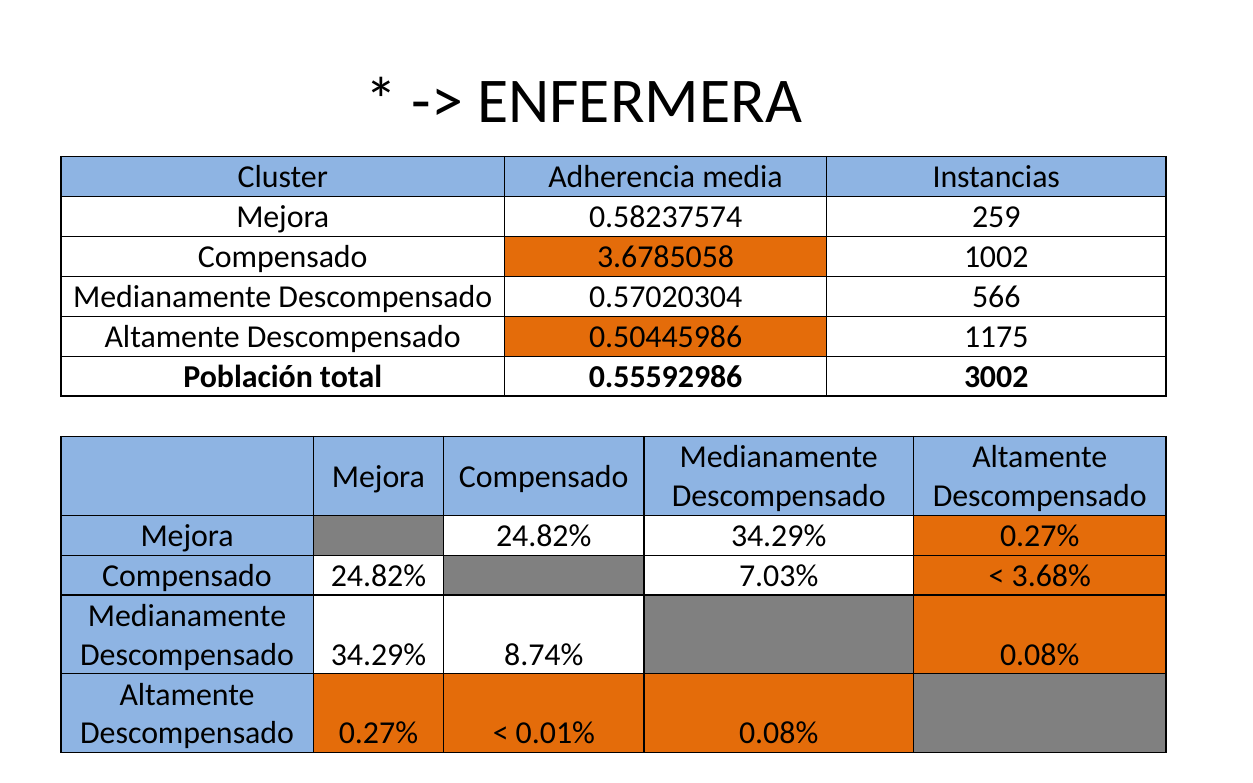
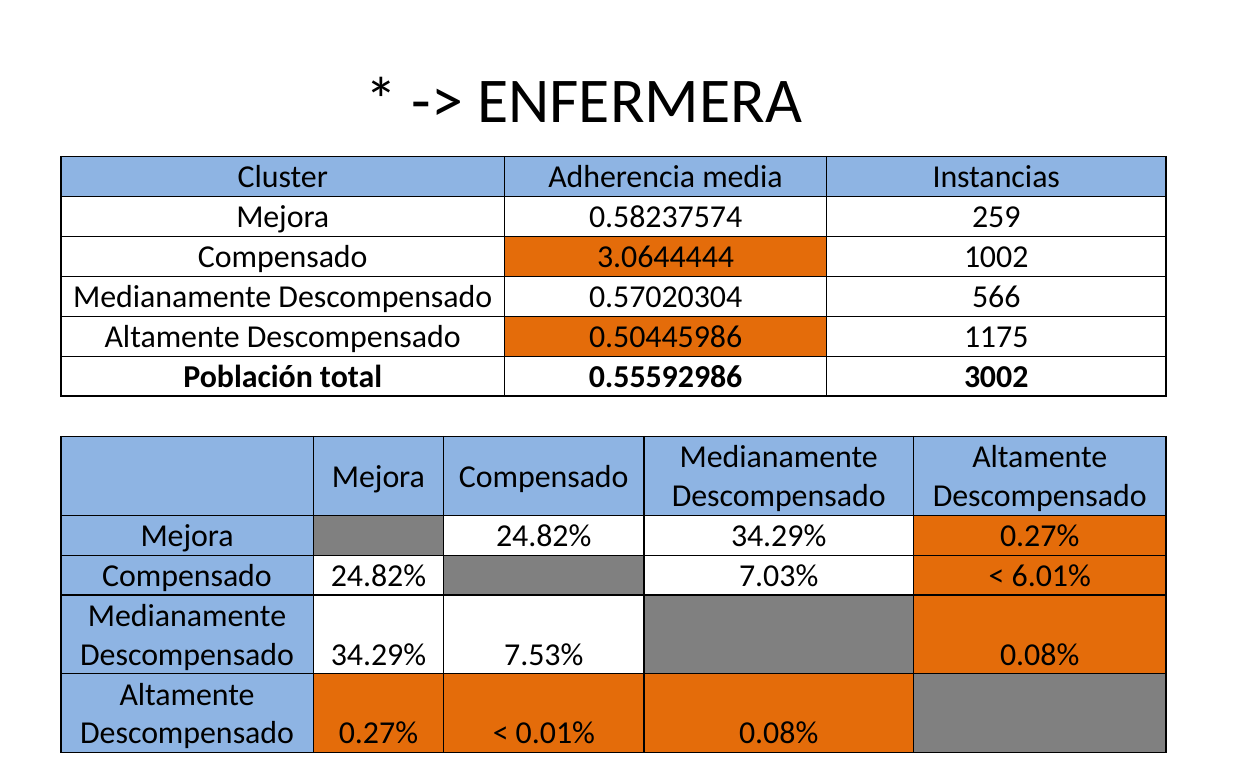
3.6785058: 3.6785058 -> 3.0644444
3.68%: 3.68% -> 6.01%
8.74%: 8.74% -> 7.53%
